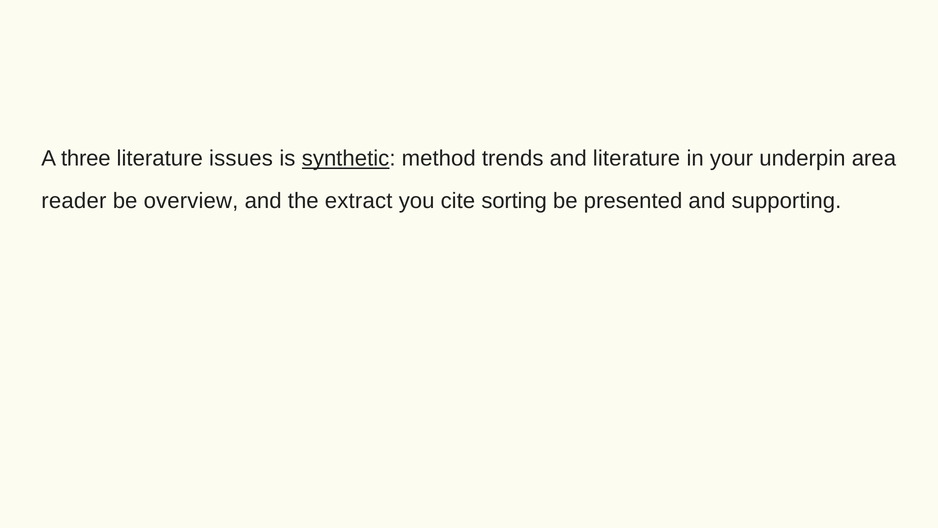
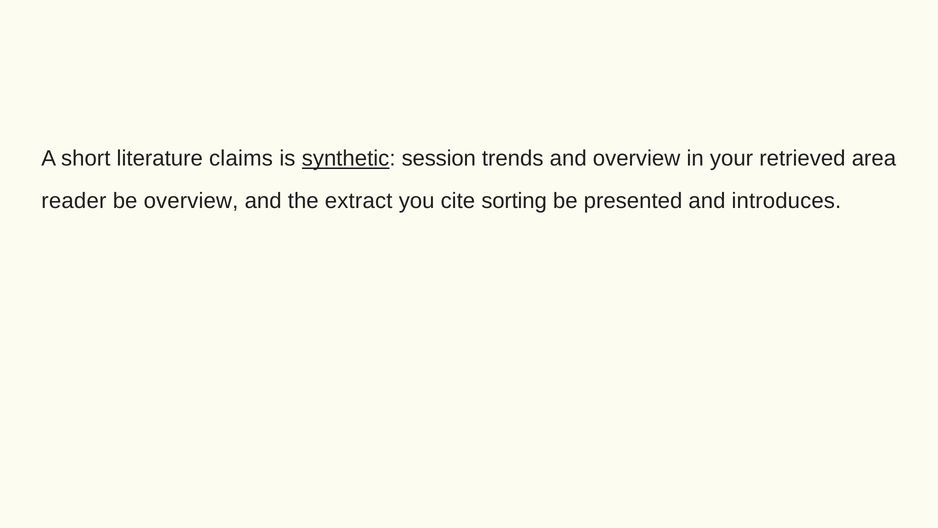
three: three -> short
issues: issues -> claims
method: method -> session
and literature: literature -> overview
underpin: underpin -> retrieved
supporting: supporting -> introduces
